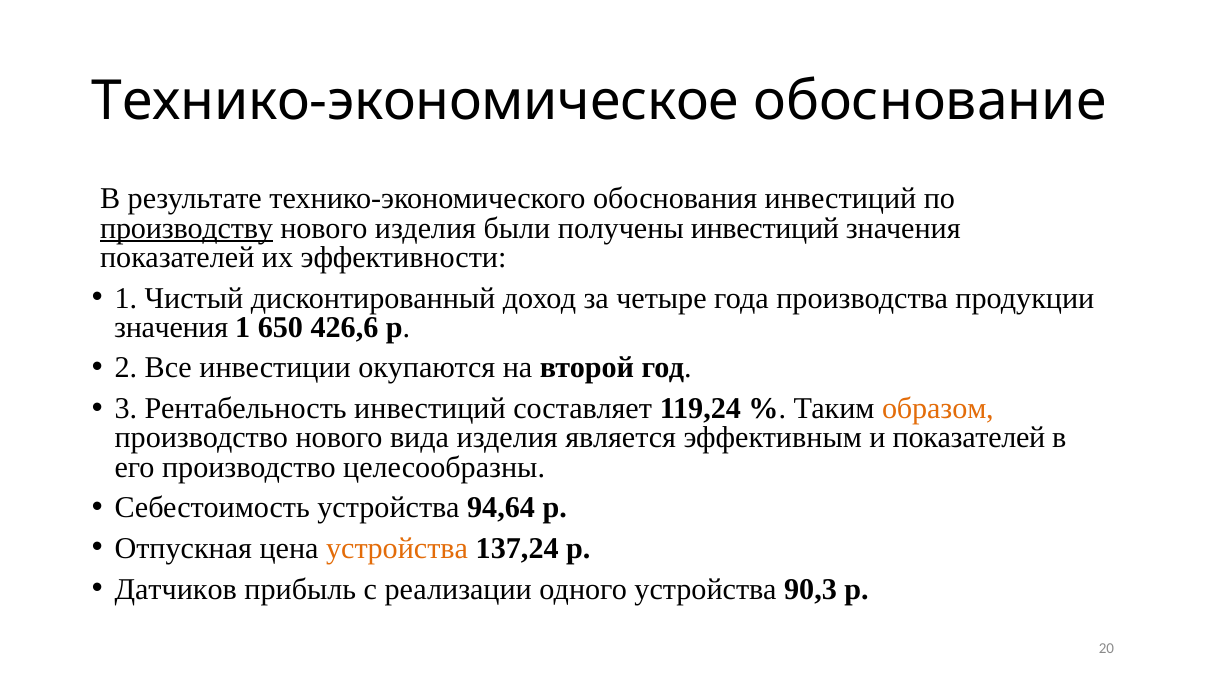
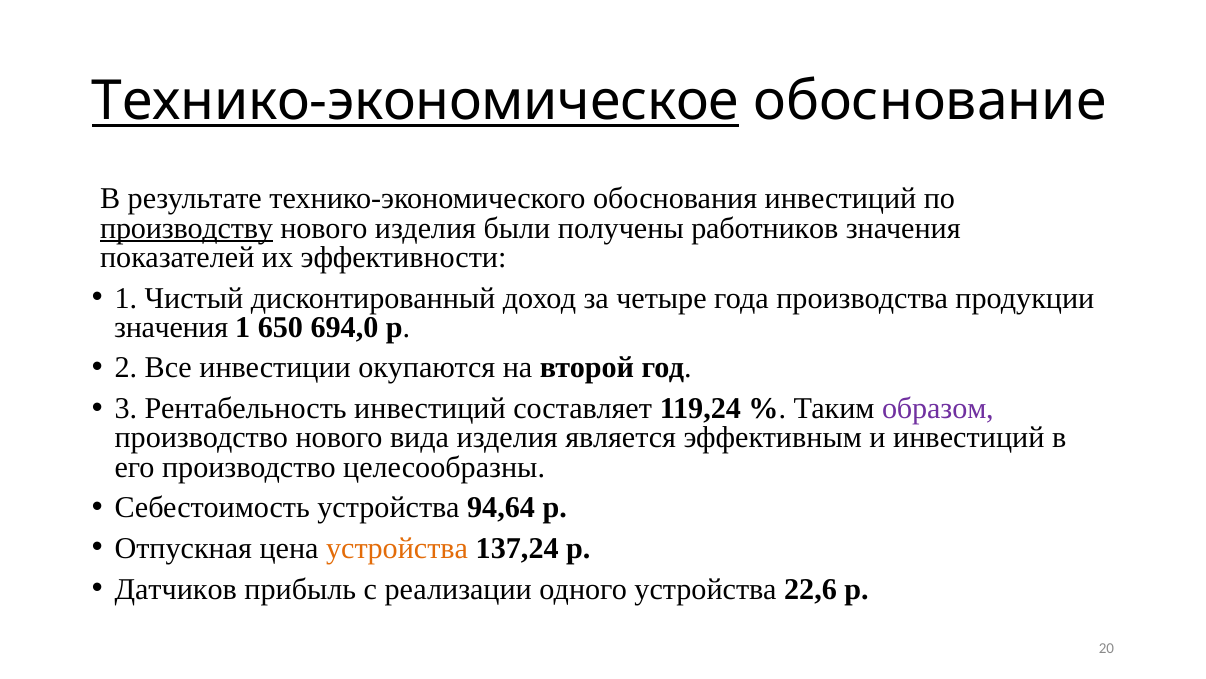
Технико-экономическое underline: none -> present
получены инвестиций: инвестиций -> работников
426,6: 426,6 -> 694,0
образом colour: orange -> purple
и показателей: показателей -> инвестиций
90,3: 90,3 -> 22,6
